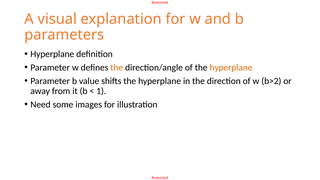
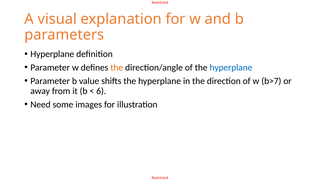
hyperplane at (231, 68) colour: orange -> blue
b>2: b>2 -> b>7
1: 1 -> 6
